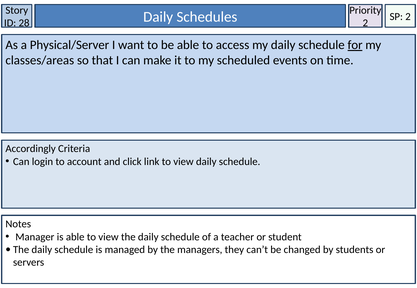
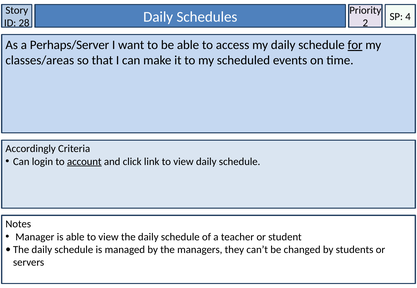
SP 2: 2 -> 4
Physical/Server: Physical/Server -> Perhaps/Server
account underline: none -> present
